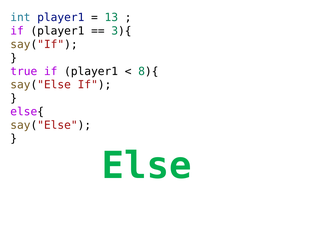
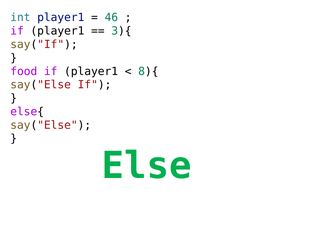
13: 13 -> 46
true: true -> food
